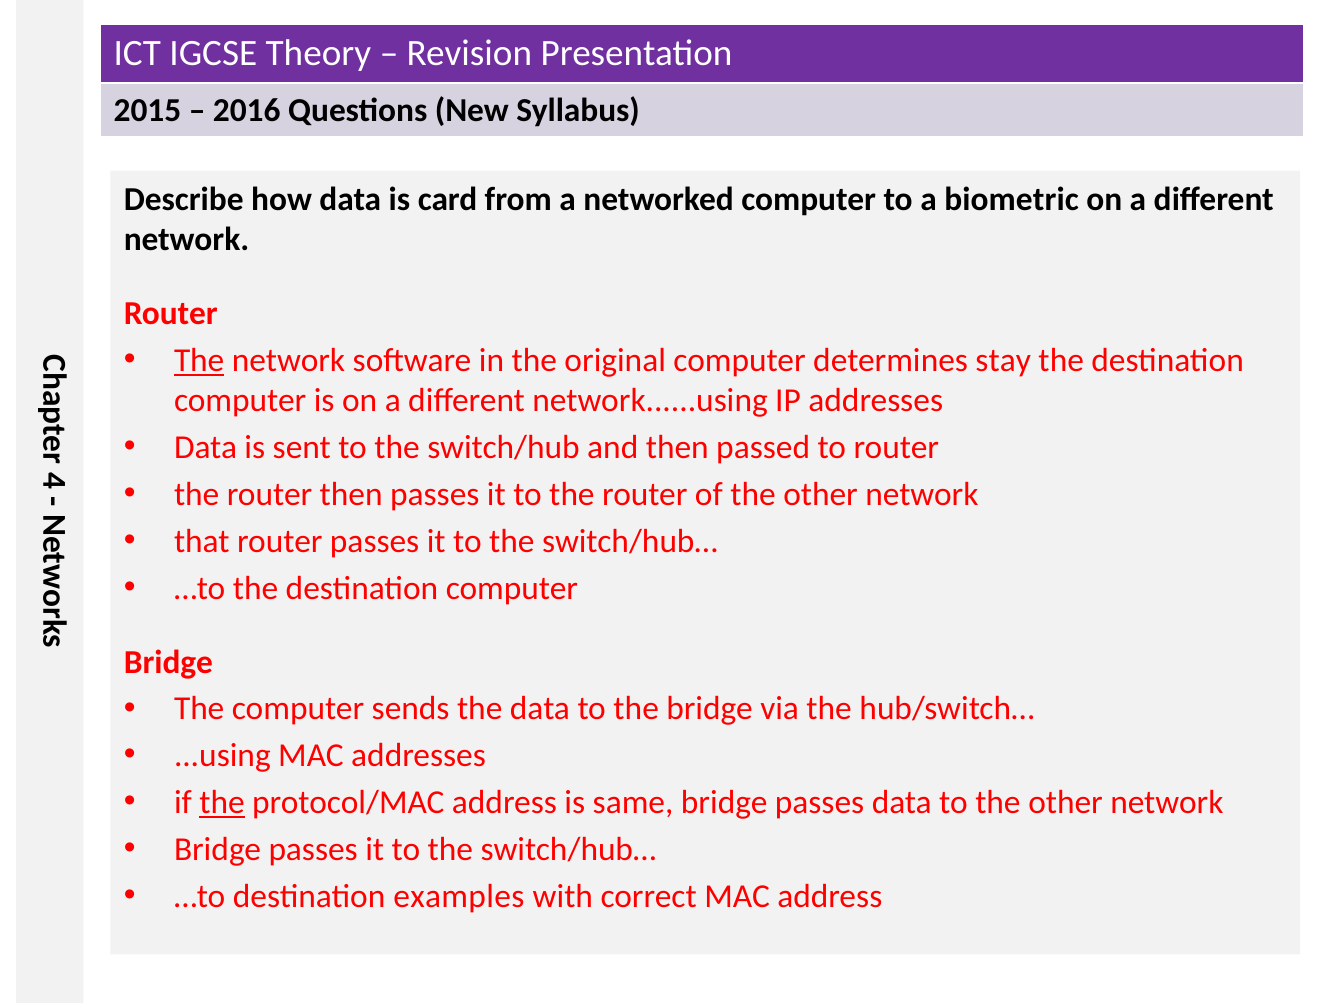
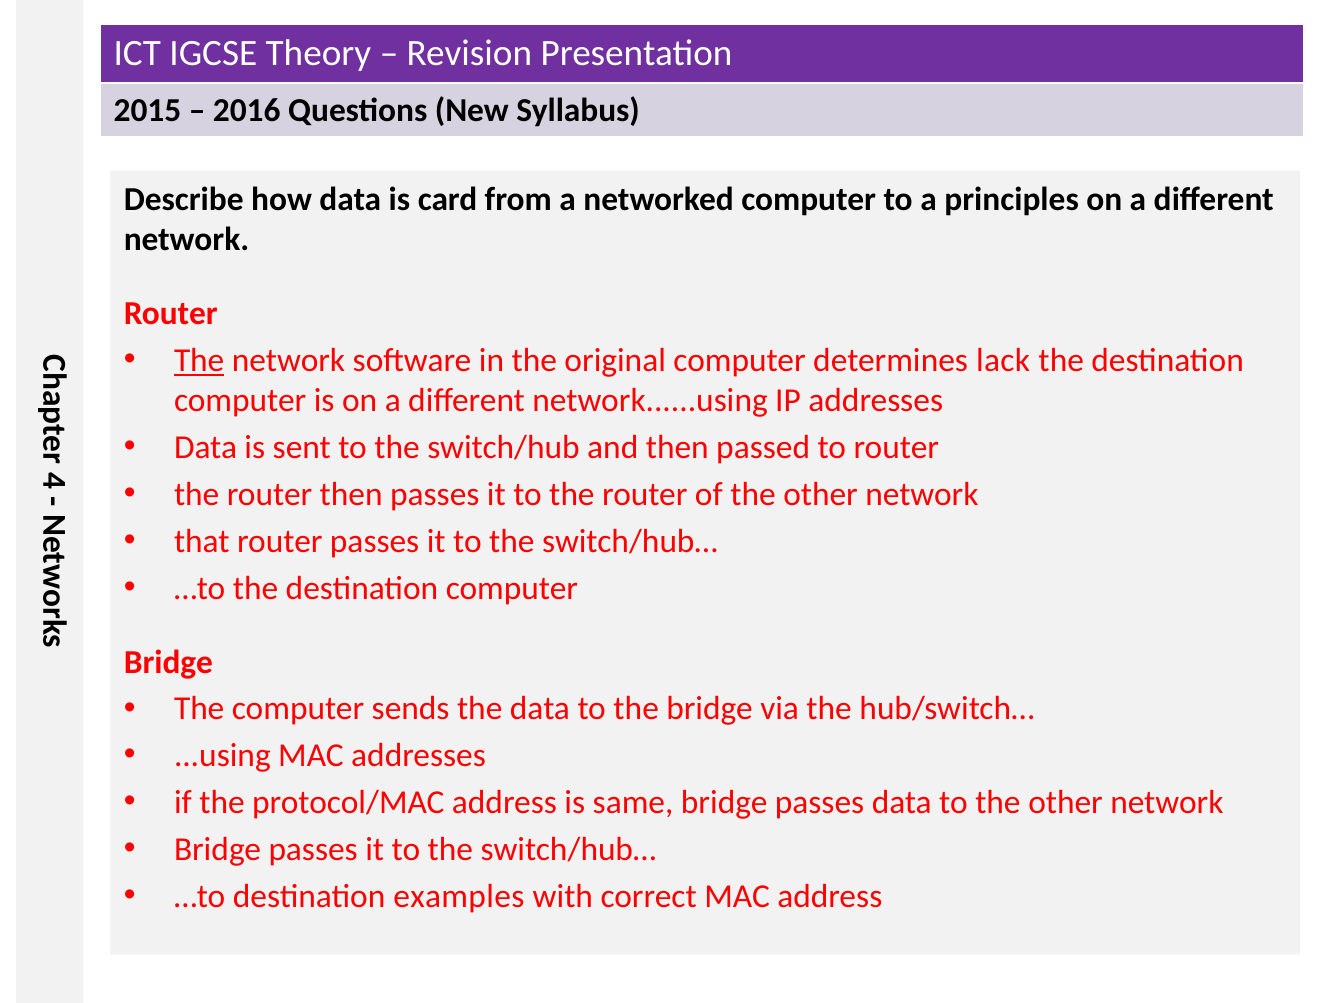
biometric: biometric -> principles
stay: stay -> lack
the at (222, 802) underline: present -> none
